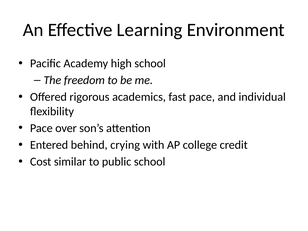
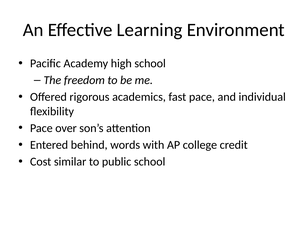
crying: crying -> words
